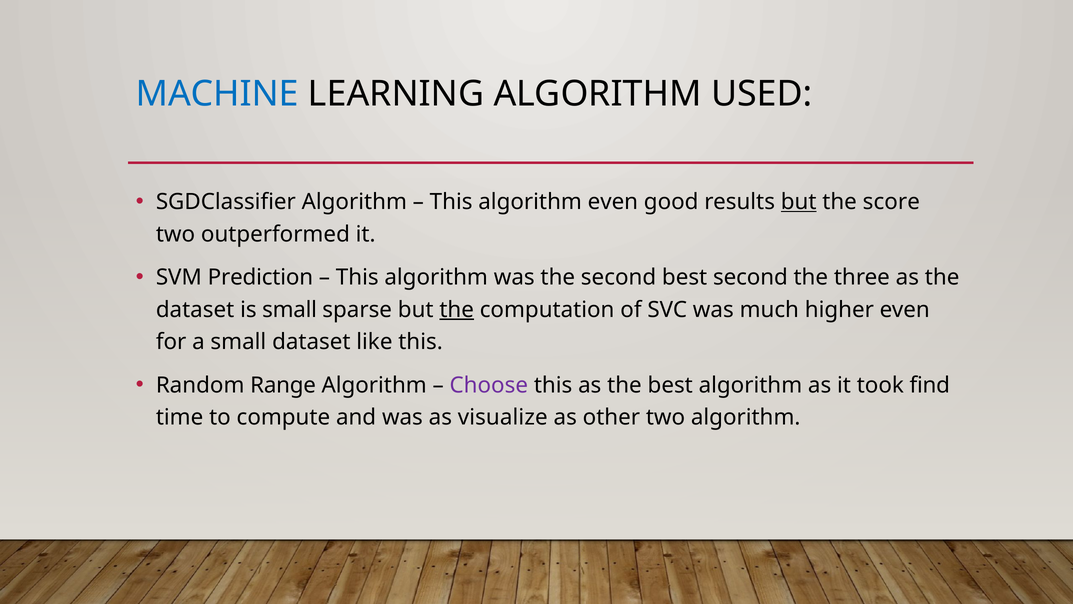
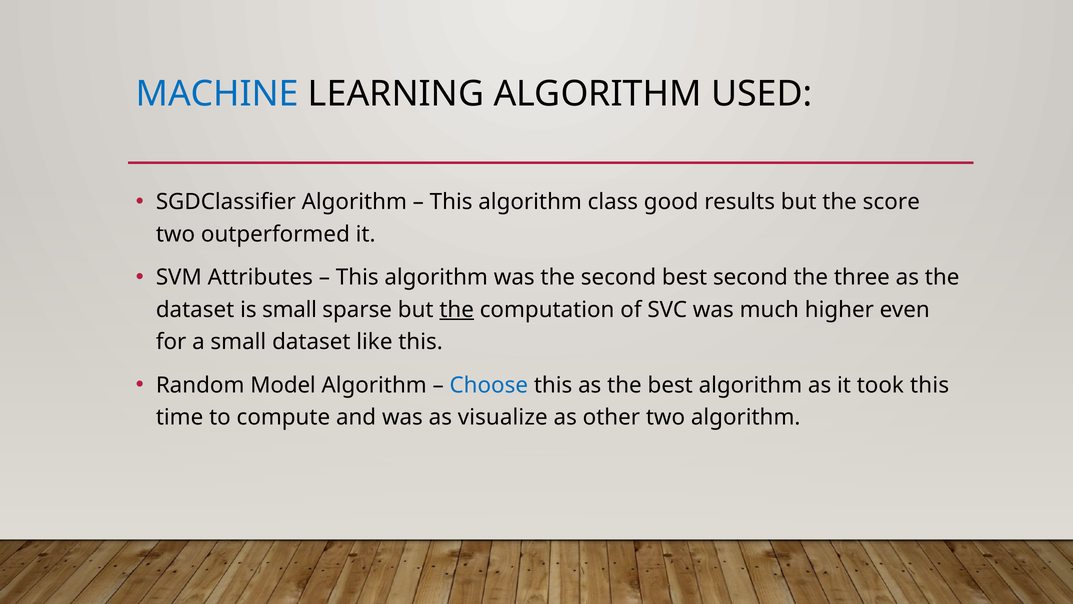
algorithm even: even -> class
but at (799, 202) underline: present -> none
Prediction: Prediction -> Attributes
Range: Range -> Model
Choose colour: purple -> blue
took find: find -> this
